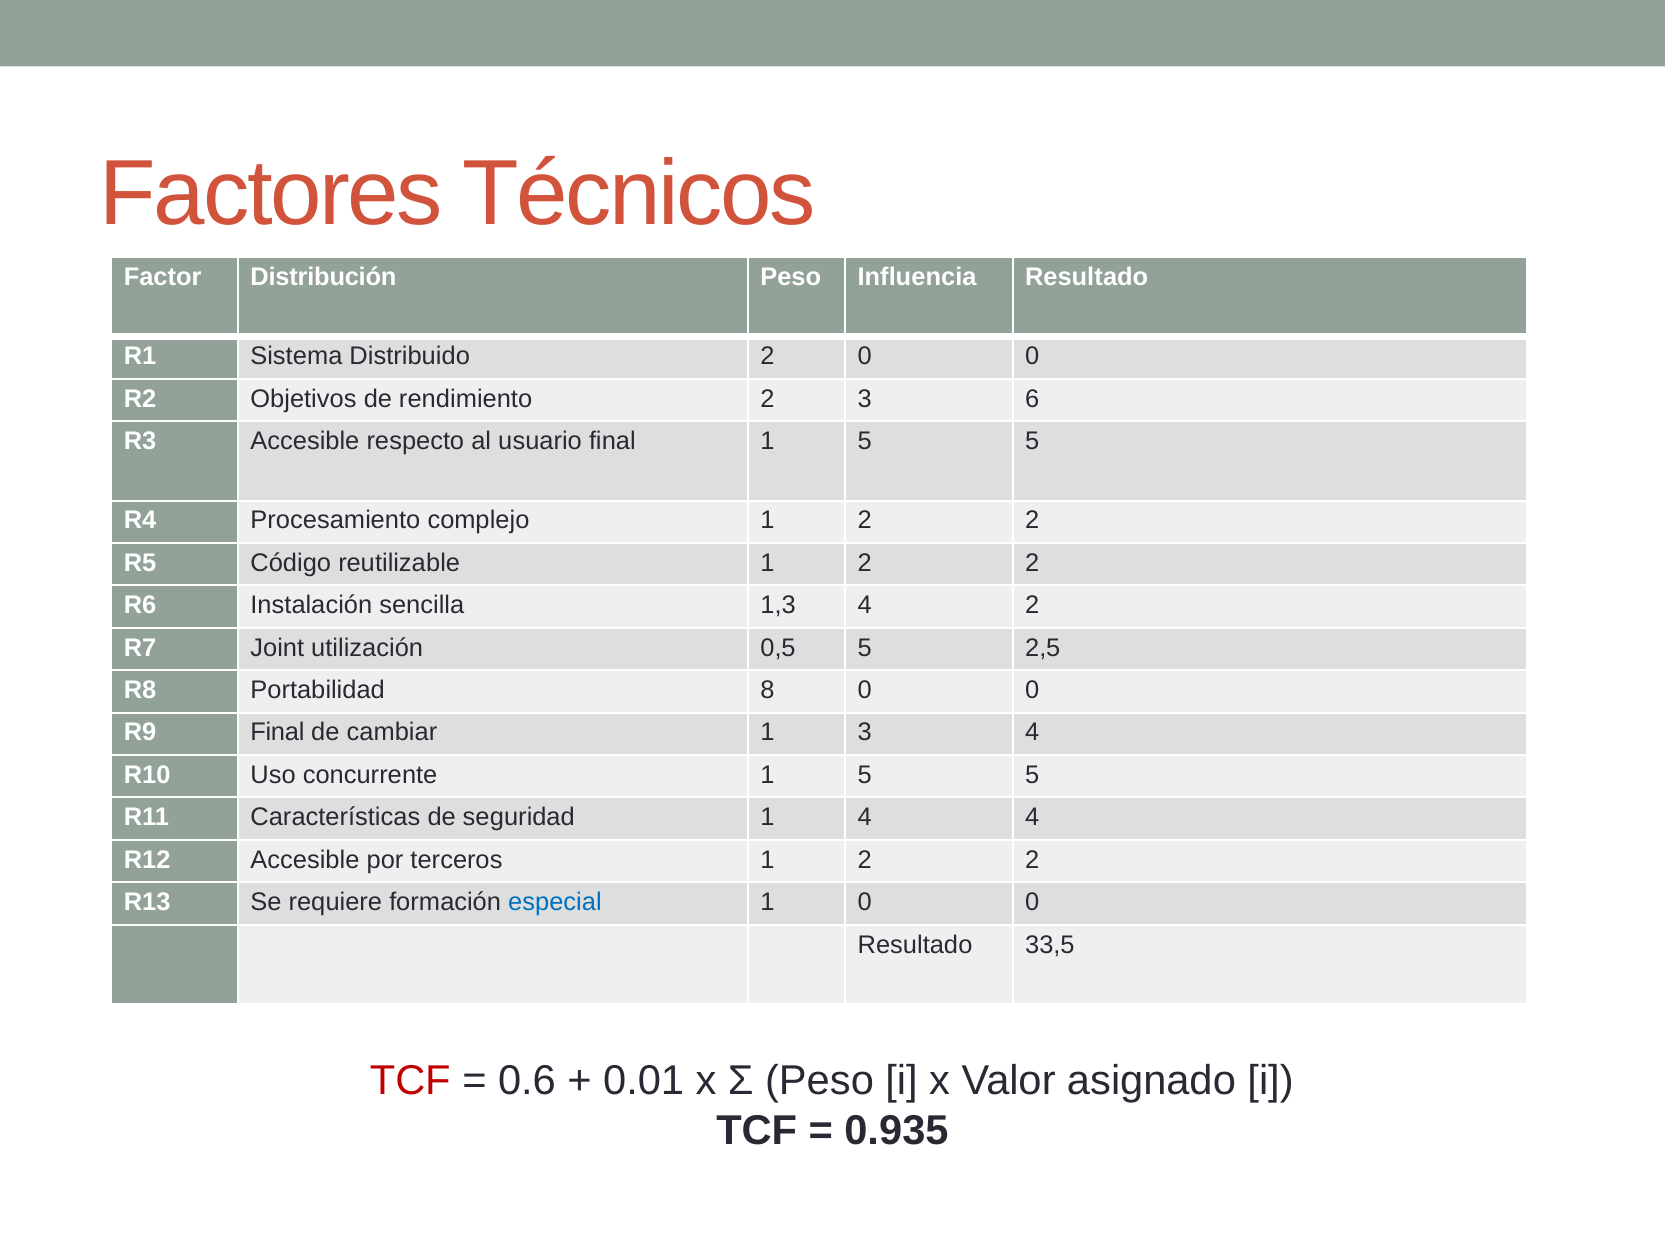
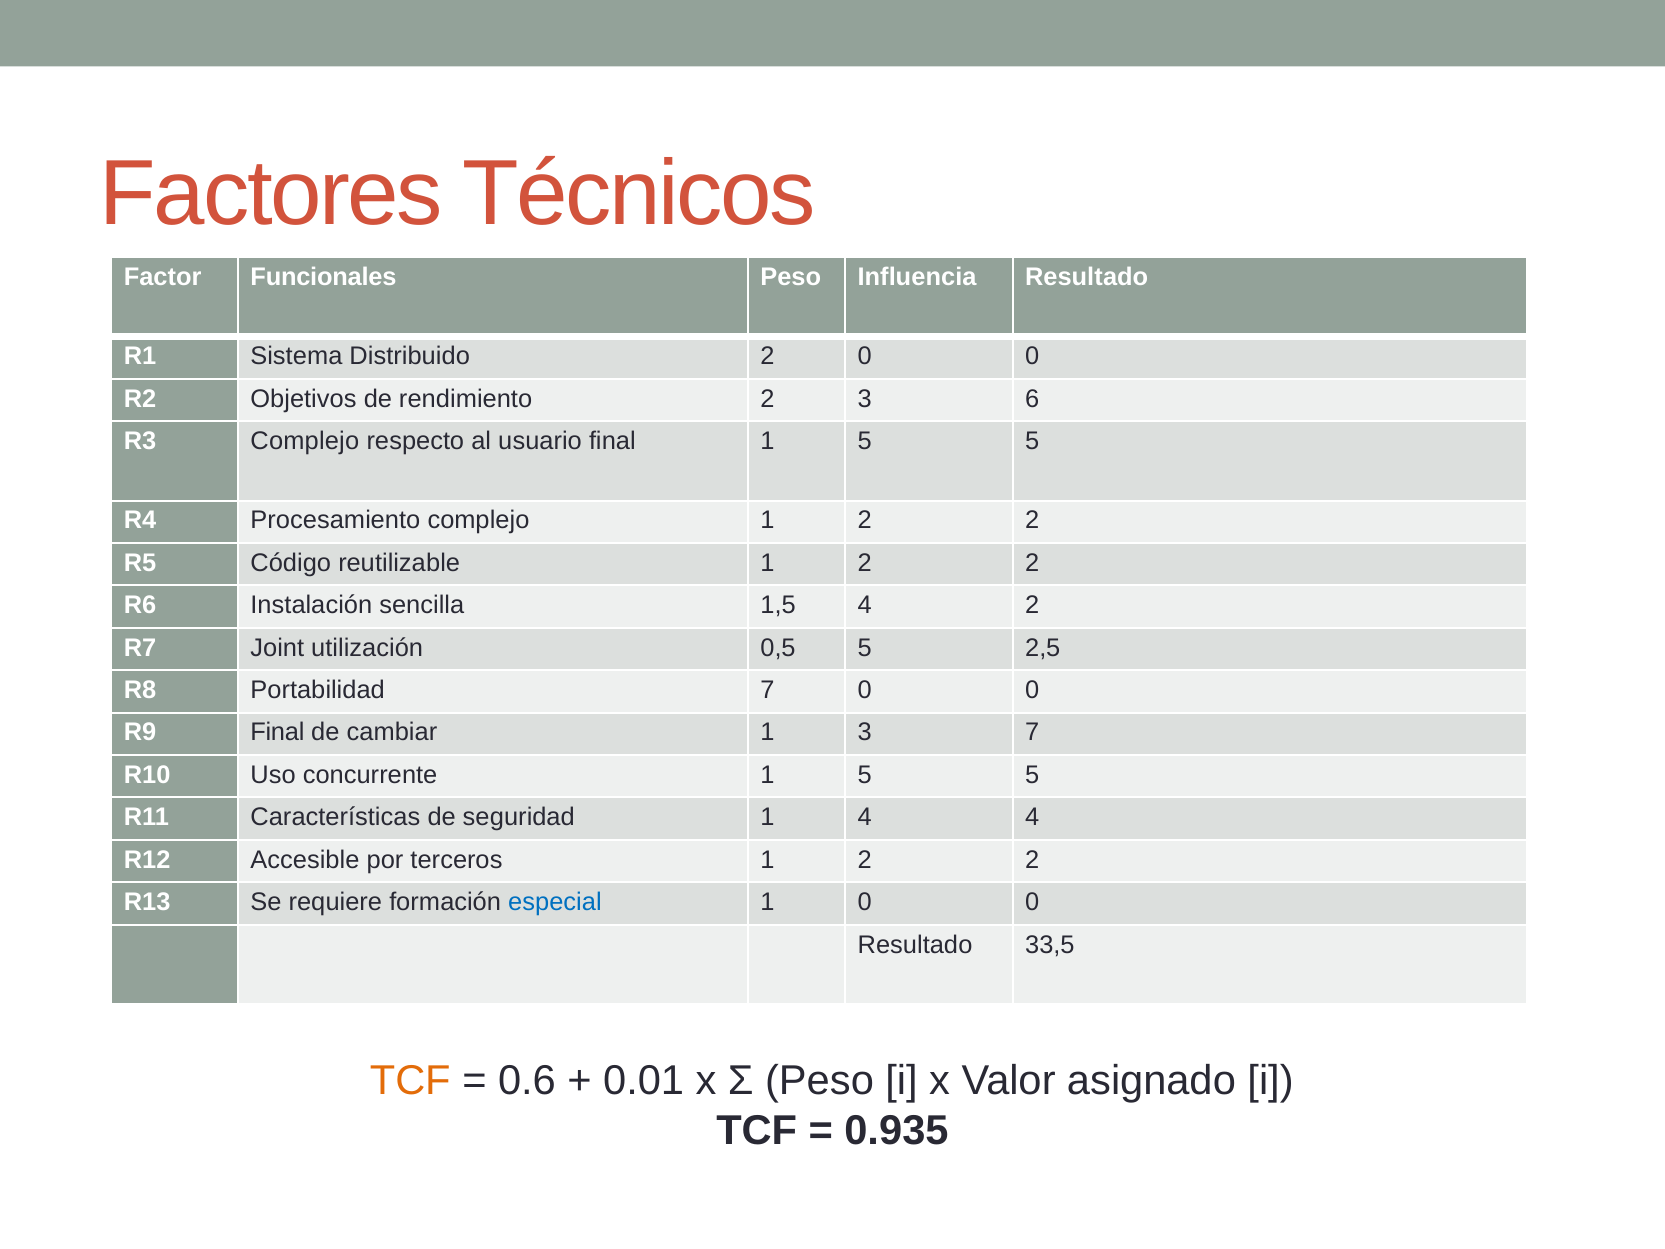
Distribución: Distribución -> Funcionales
R3 Accesible: Accesible -> Complejo
1,3: 1,3 -> 1,5
Portabilidad 8: 8 -> 7
3 4: 4 -> 7
TCF at (410, 1080) colour: red -> orange
